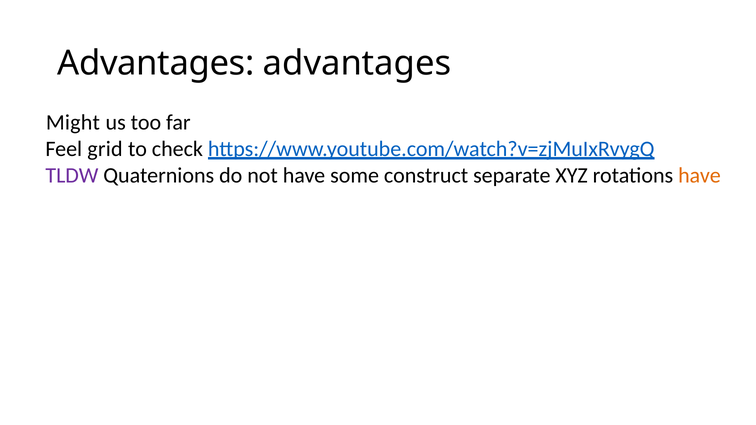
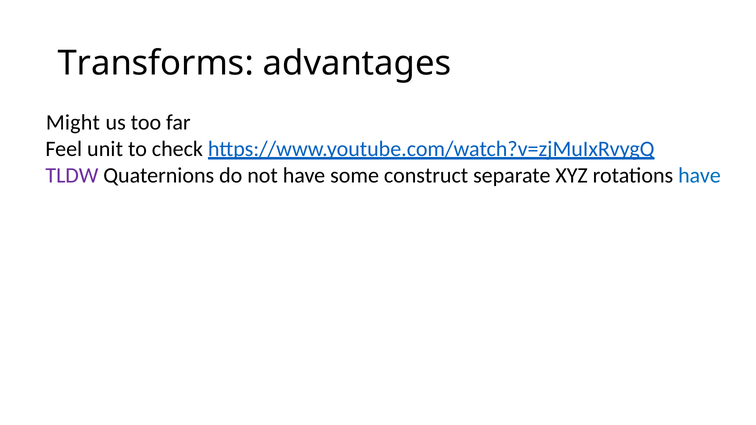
Advantages at (156, 64): Advantages -> Transforms
grid: grid -> unit
have at (699, 176) colour: orange -> blue
